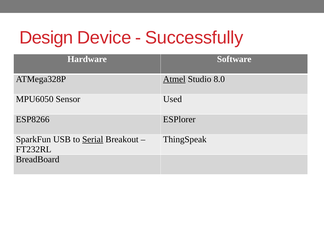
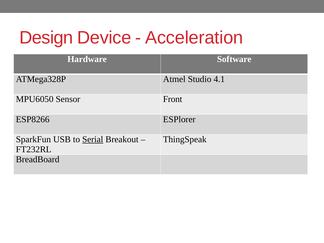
Successfully: Successfully -> Acceleration
Atmel underline: present -> none
8.0: 8.0 -> 4.1
Used: Used -> Front
